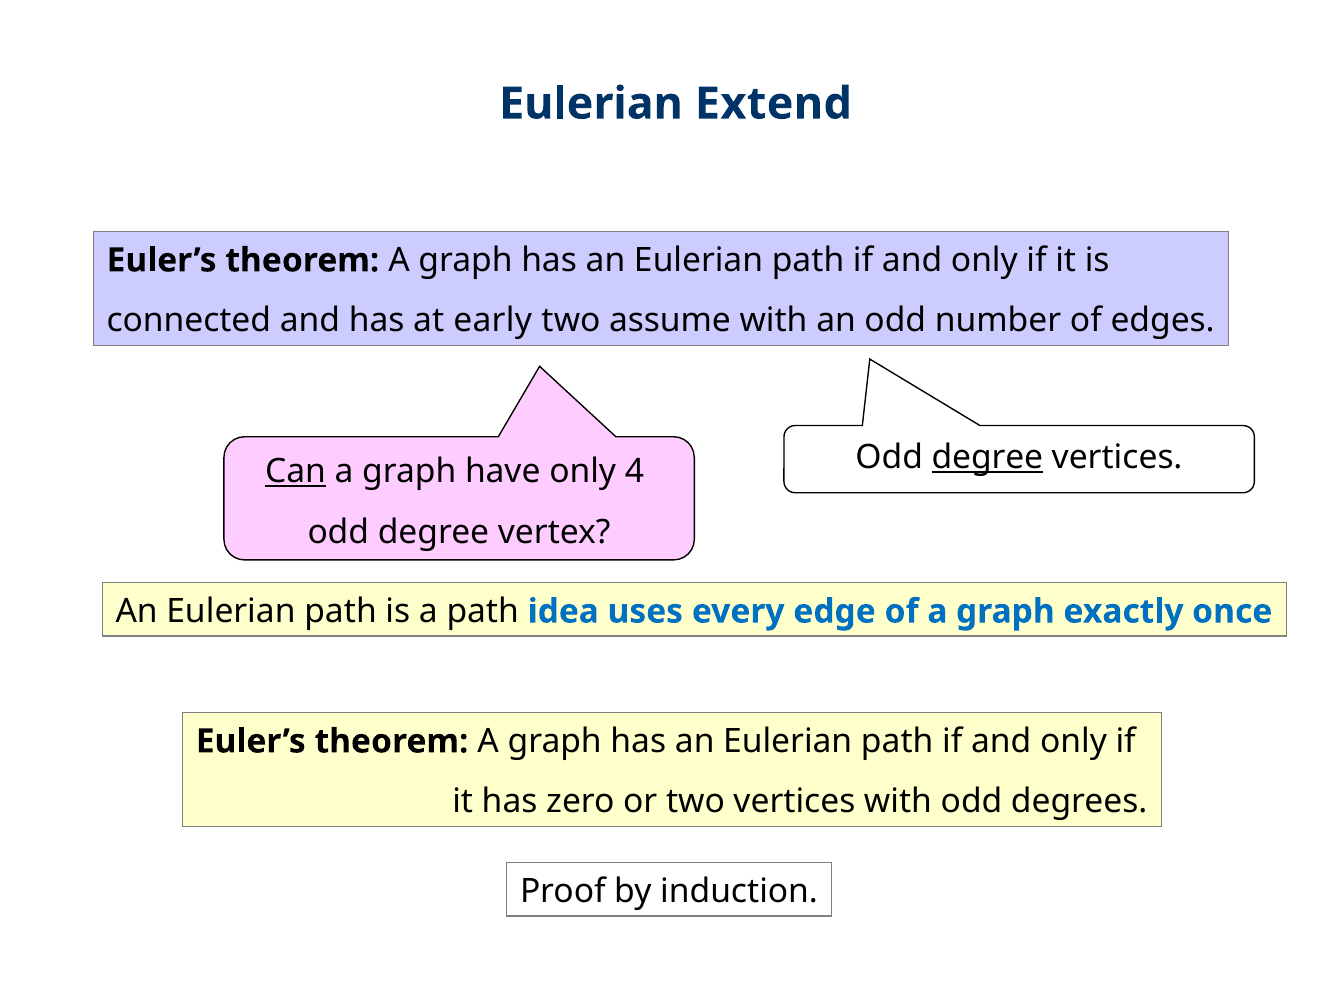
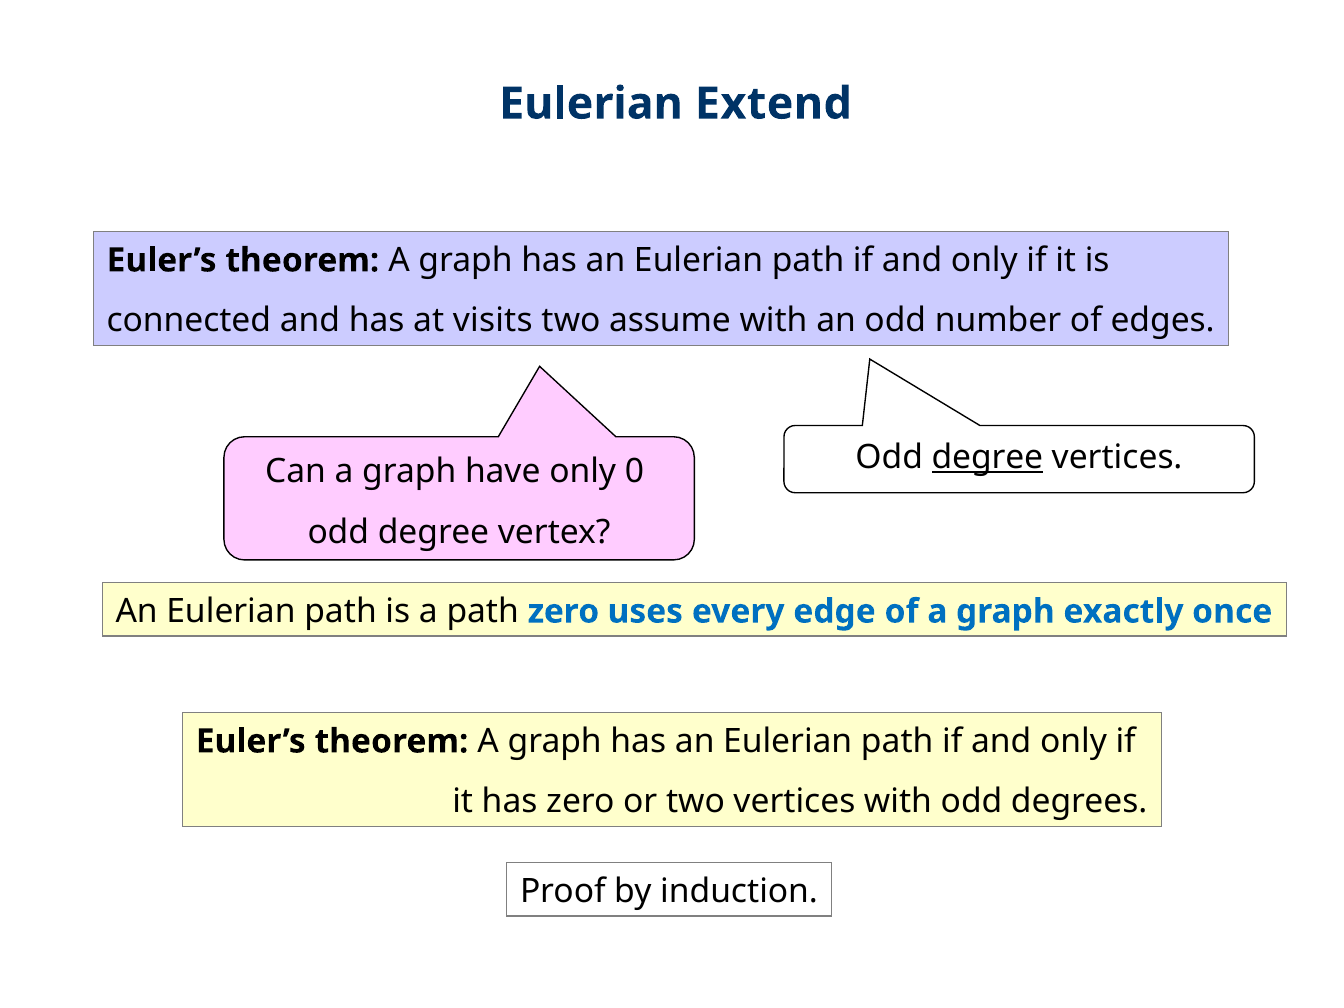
early: early -> visits
Can underline: present -> none
4: 4 -> 0
path idea: idea -> zero
